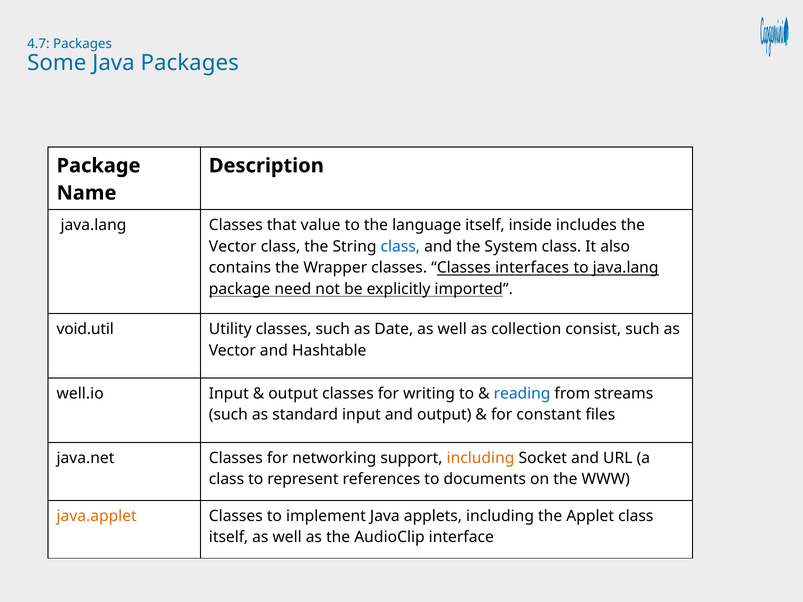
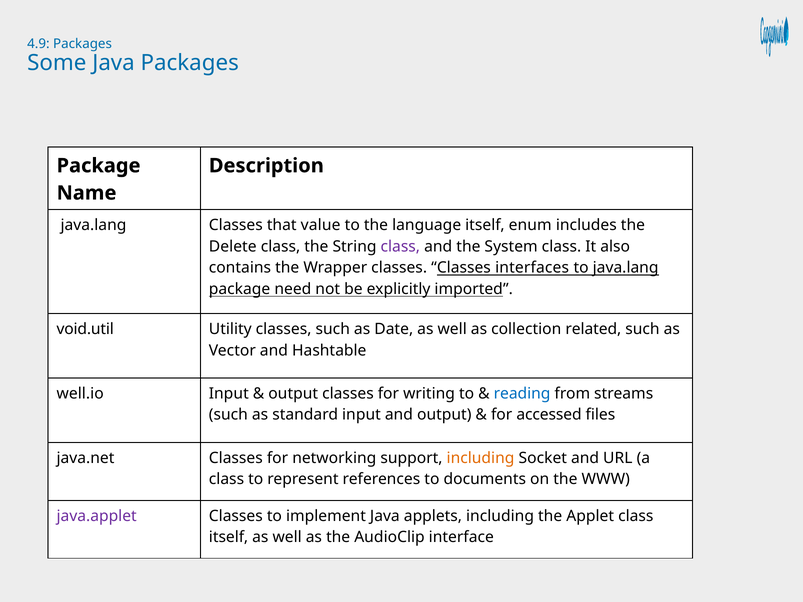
4.7: 4.7 -> 4.9
inside: inside -> enum
Vector at (233, 247): Vector -> Delete
class at (400, 247) colour: blue -> purple
consist: consist -> related
constant: constant -> accessed
java.applet colour: orange -> purple
